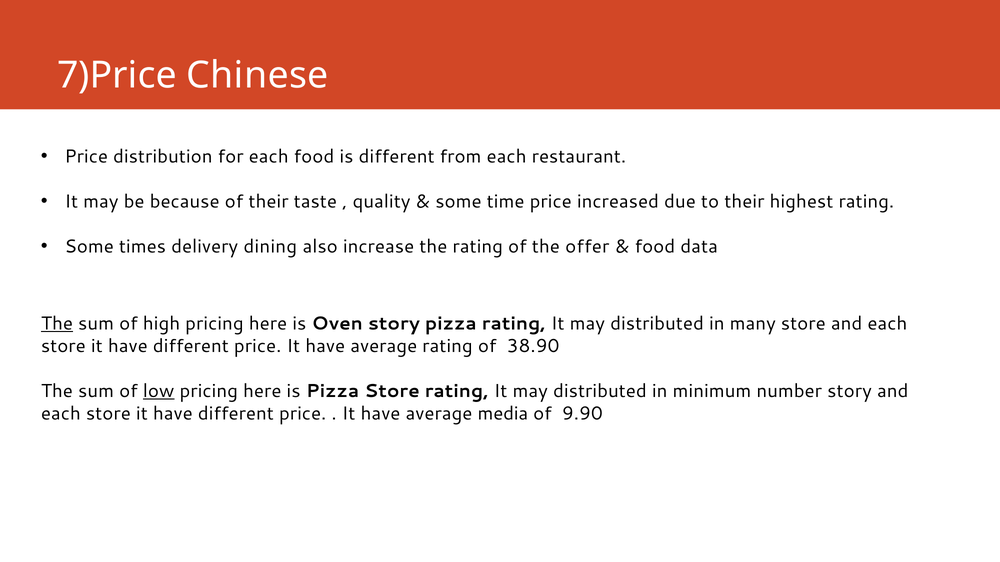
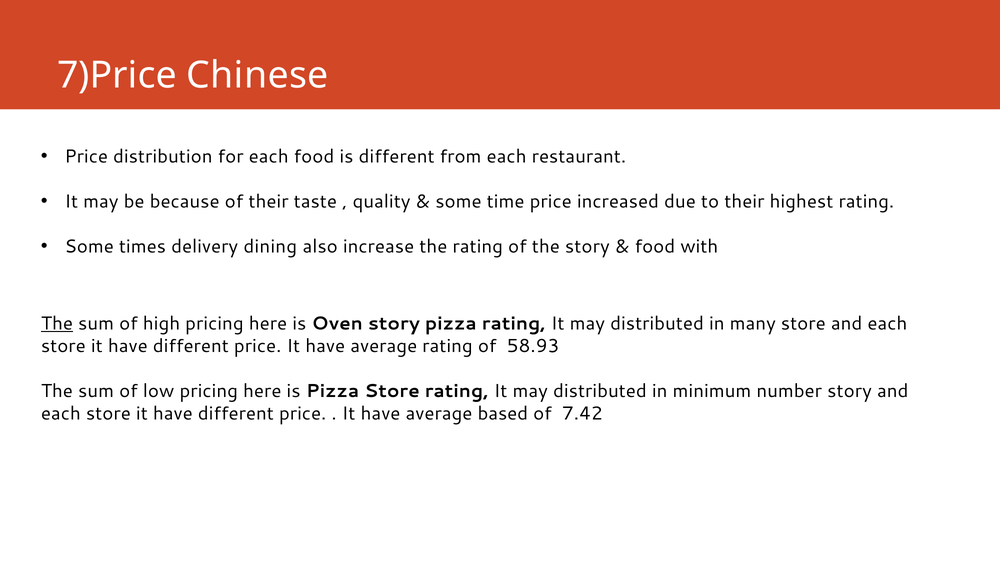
the offer: offer -> story
data: data -> with
38.90: 38.90 -> 58.93
low underline: present -> none
media: media -> based
9.90: 9.90 -> 7.42
